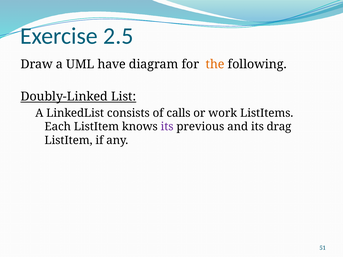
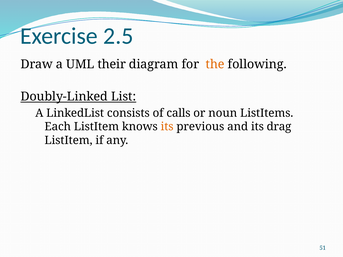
have: have -> their
work: work -> noun
its at (167, 127) colour: purple -> orange
